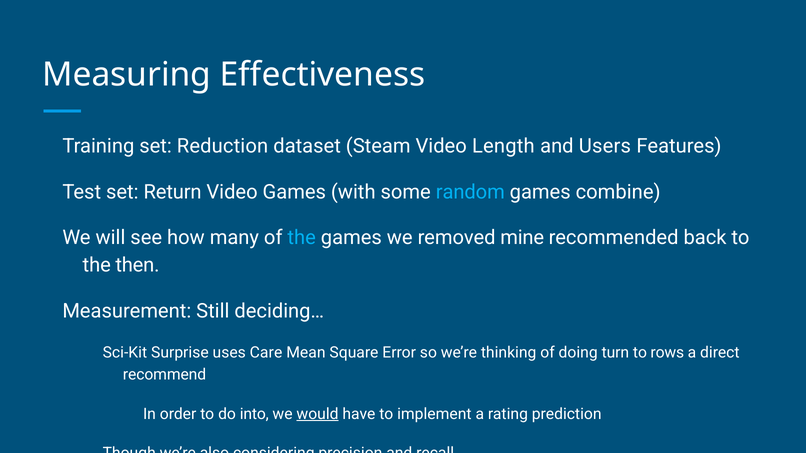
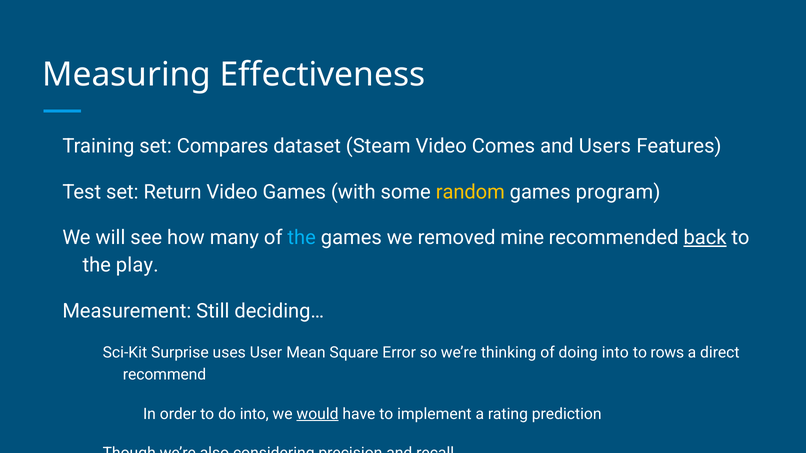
Reduction: Reduction -> Compares
Length: Length -> Comes
random colour: light blue -> yellow
combine: combine -> program
back underline: none -> present
then: then -> play
Care: Care -> User
doing turn: turn -> into
